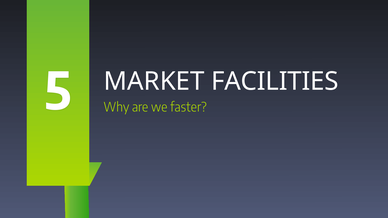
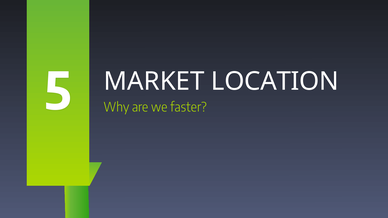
FACILITIES: FACILITIES -> LOCATION
